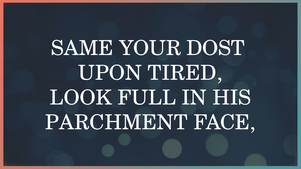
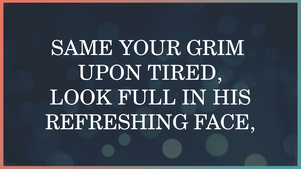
DOST: DOST -> GRIM
PARCHMENT: PARCHMENT -> REFRESHING
